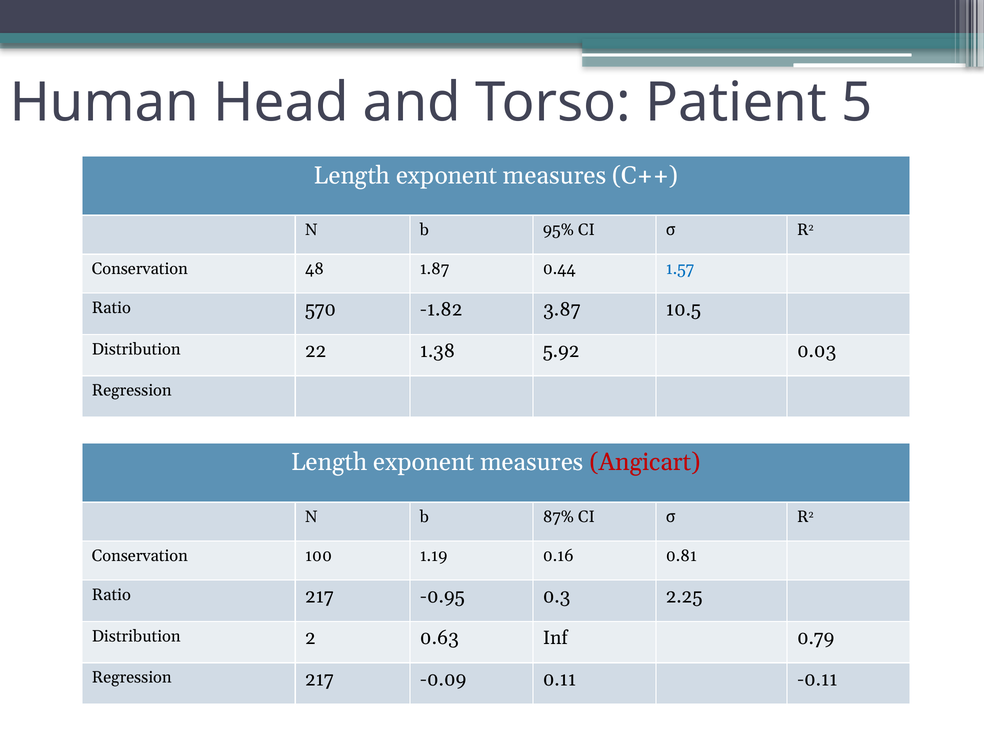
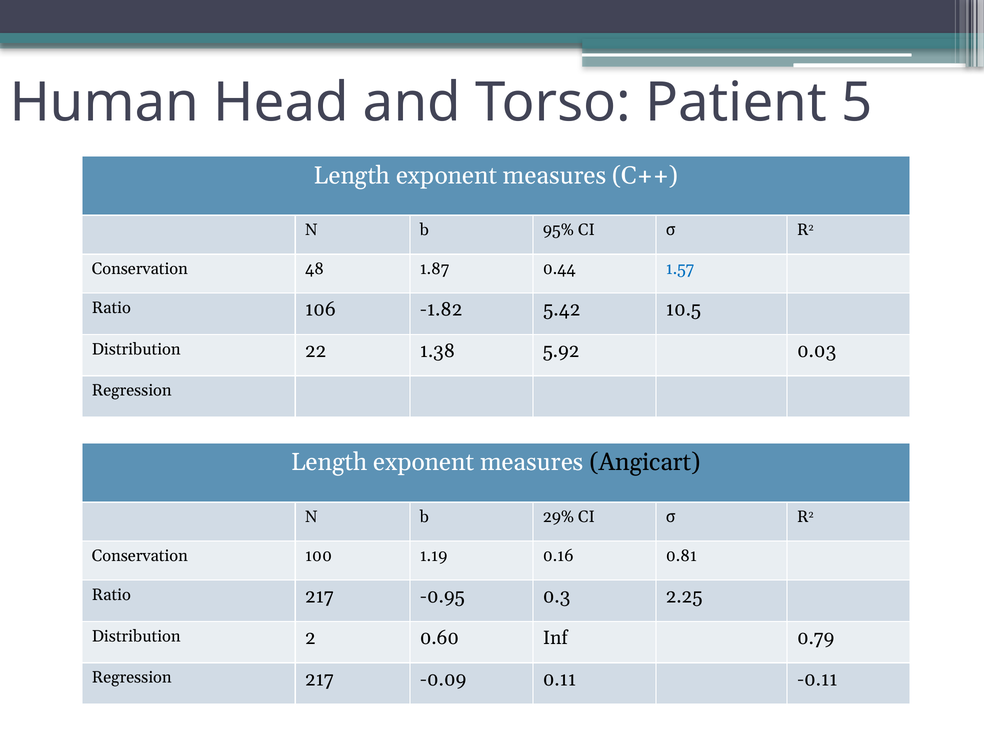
570: 570 -> 106
3.87: 3.87 -> 5.42
Angicart colour: red -> black
87%: 87% -> 29%
0.63: 0.63 -> 0.60
